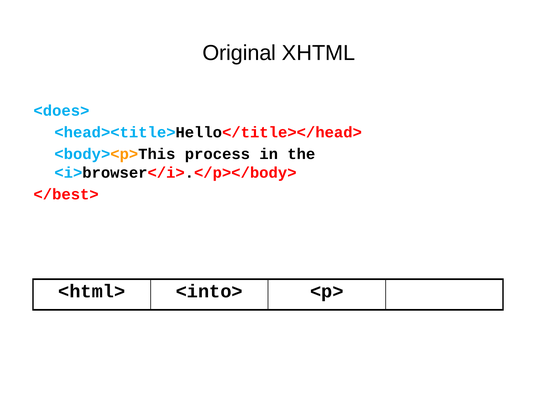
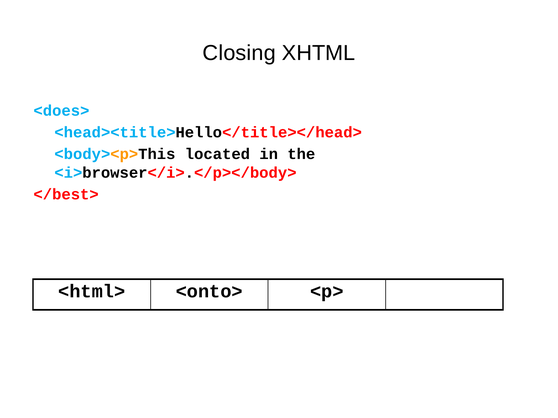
Original: Original -> Closing
process: process -> located
<into>: <into> -> <onto>
